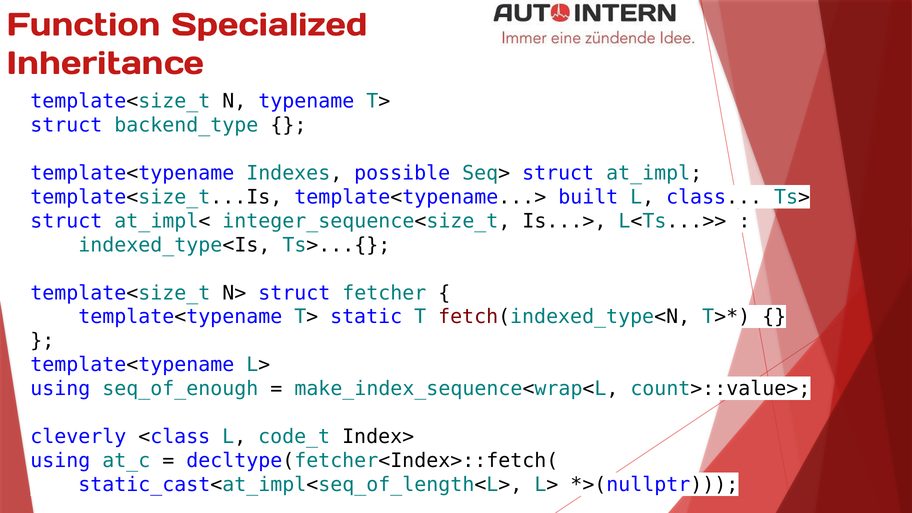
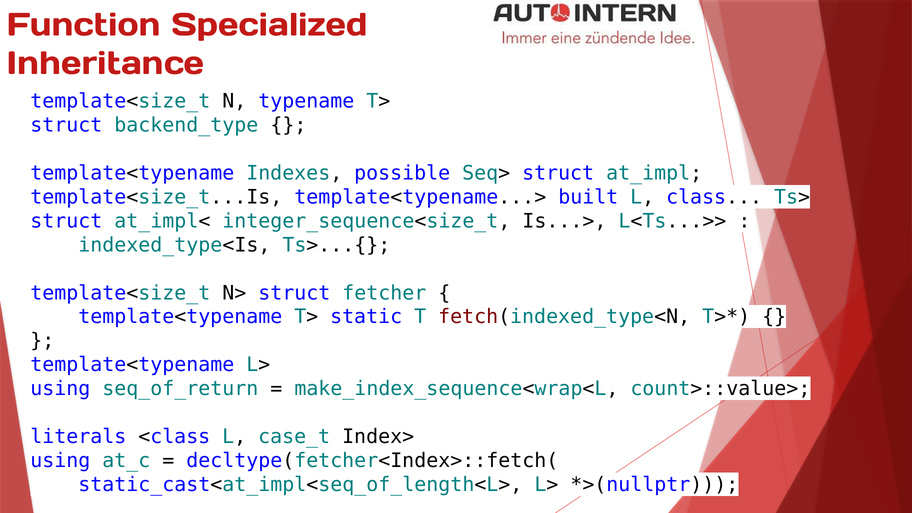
seq_of_enough: seq_of_enough -> seq_of_return
cleverly: cleverly -> literals
code_t: code_t -> case_t
